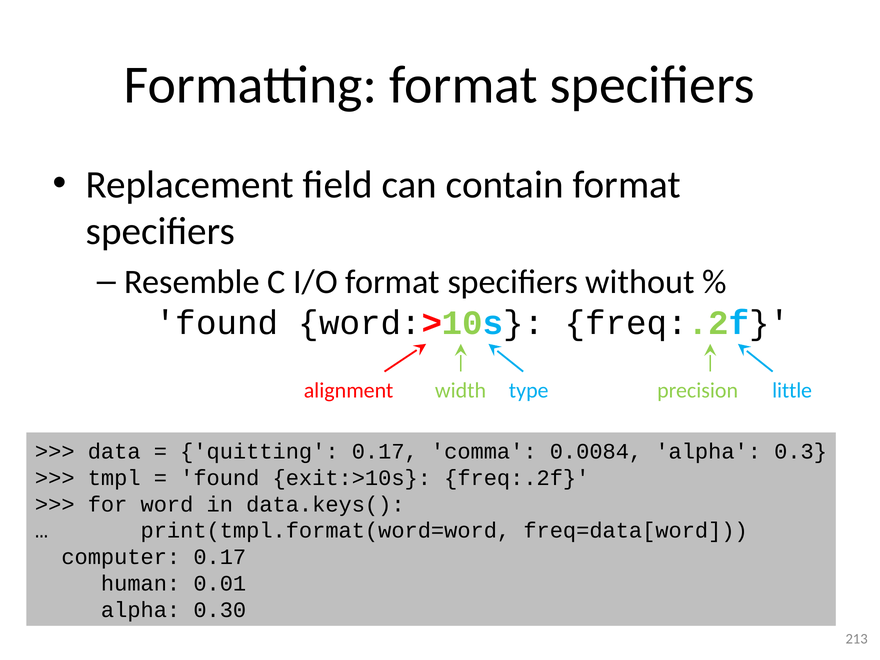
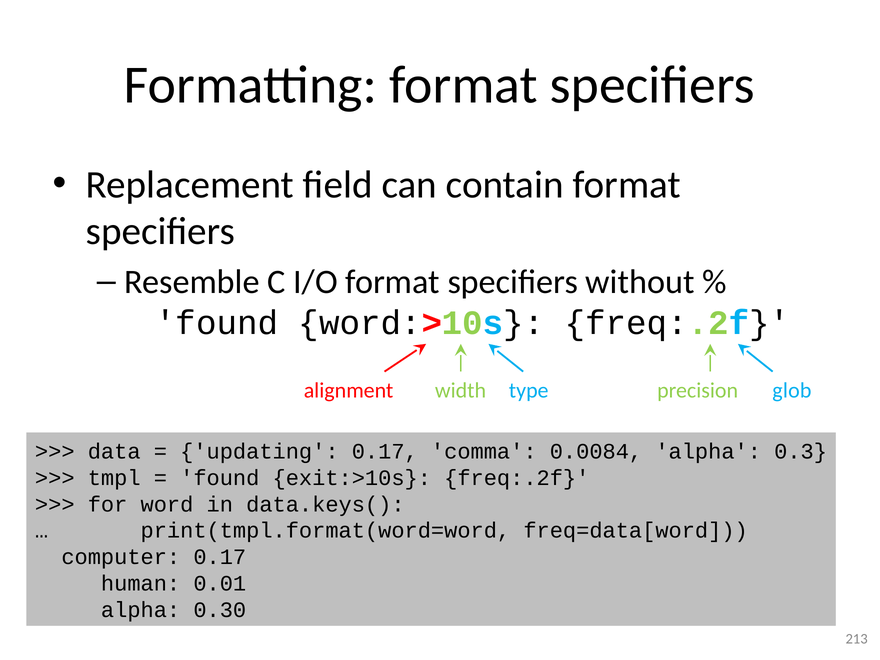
little: little -> glob
quitting: quitting -> updating
